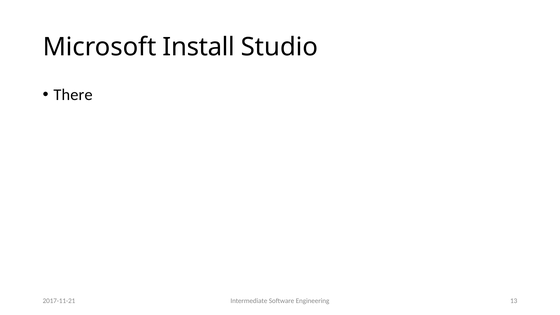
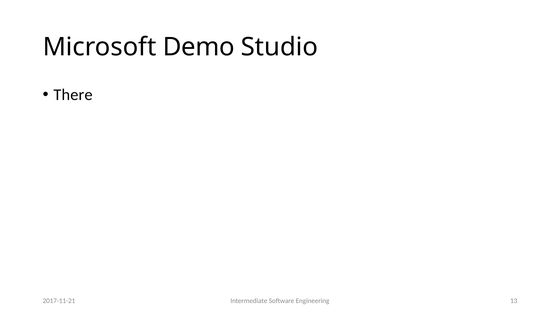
Install: Install -> Demo
